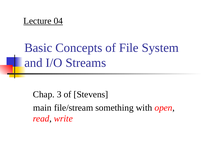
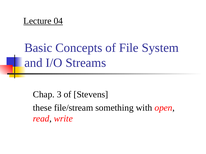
main: main -> these
